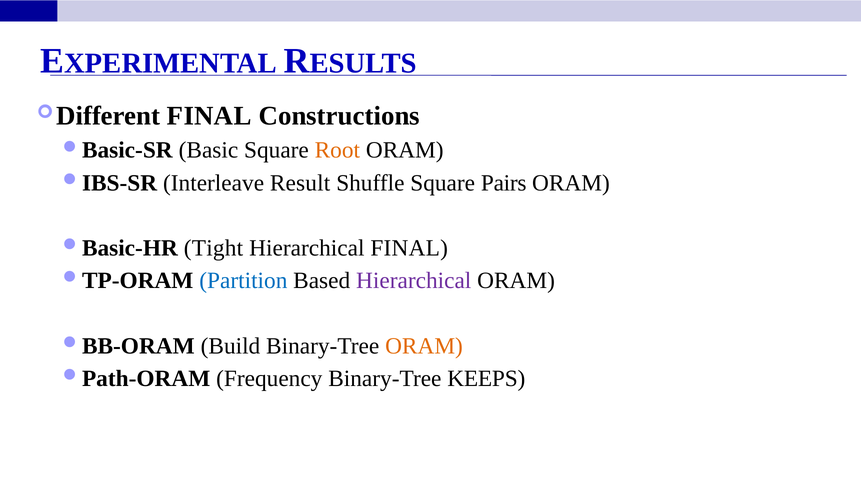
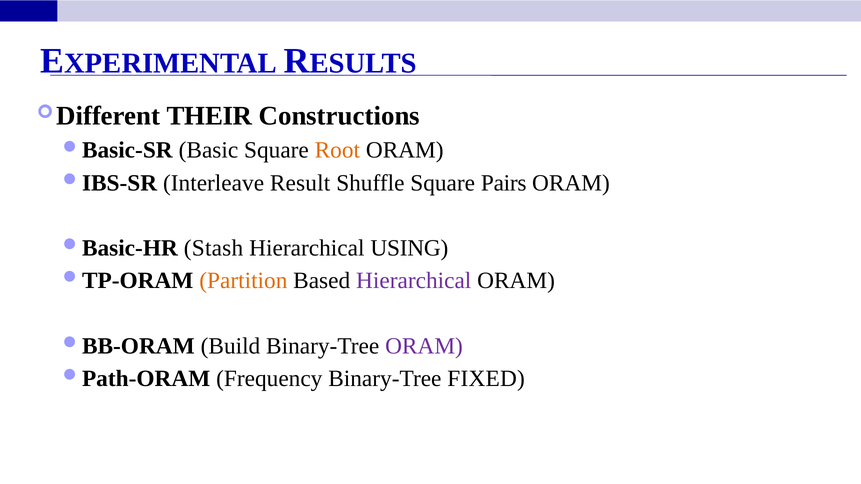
Different FINAL: FINAL -> THEIR
Tight: Tight -> Stash
Hierarchical FINAL: FINAL -> USING
Partition colour: blue -> orange
ORAM at (424, 346) colour: orange -> purple
KEEPS: KEEPS -> FIXED
